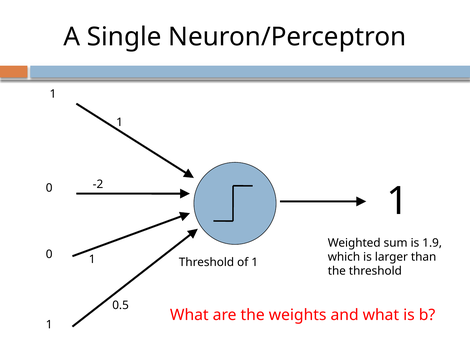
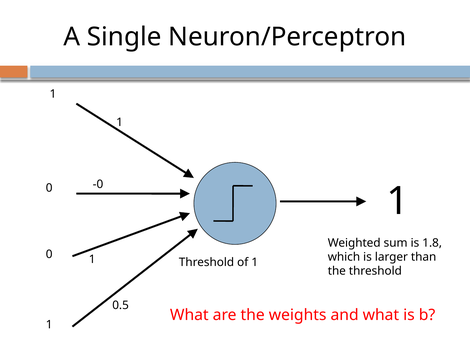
-2: -2 -> -0
1.9: 1.9 -> 1.8
